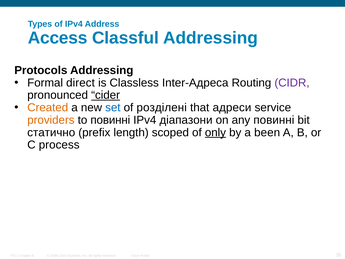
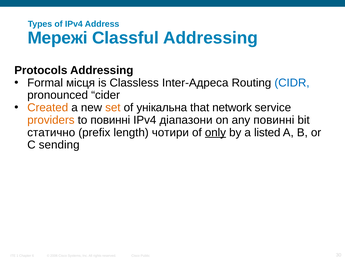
Access: Access -> Мережі
direct: direct -> місця
CIDR colour: purple -> blue
cider underline: present -> none
set colour: blue -> orange
розділені: розділені -> унікальна
адреси: адреси -> network
scoped: scoped -> чотири
been: been -> listed
process: process -> sending
